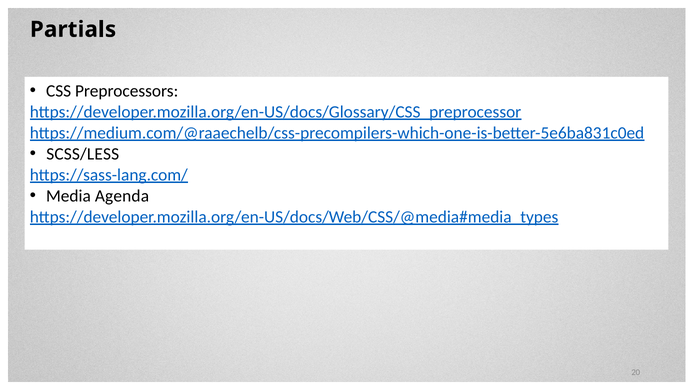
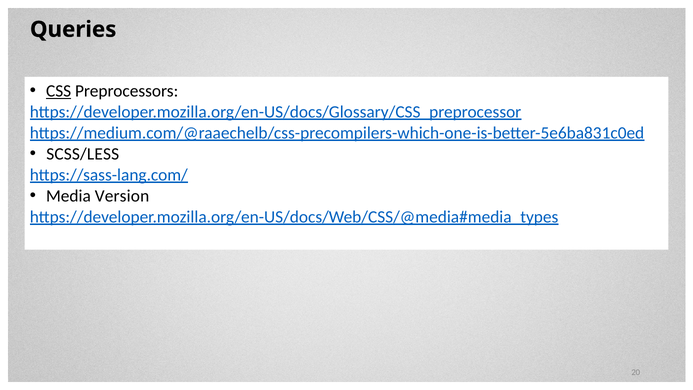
Partials: Partials -> Queries
CSS underline: none -> present
Agenda: Agenda -> Version
